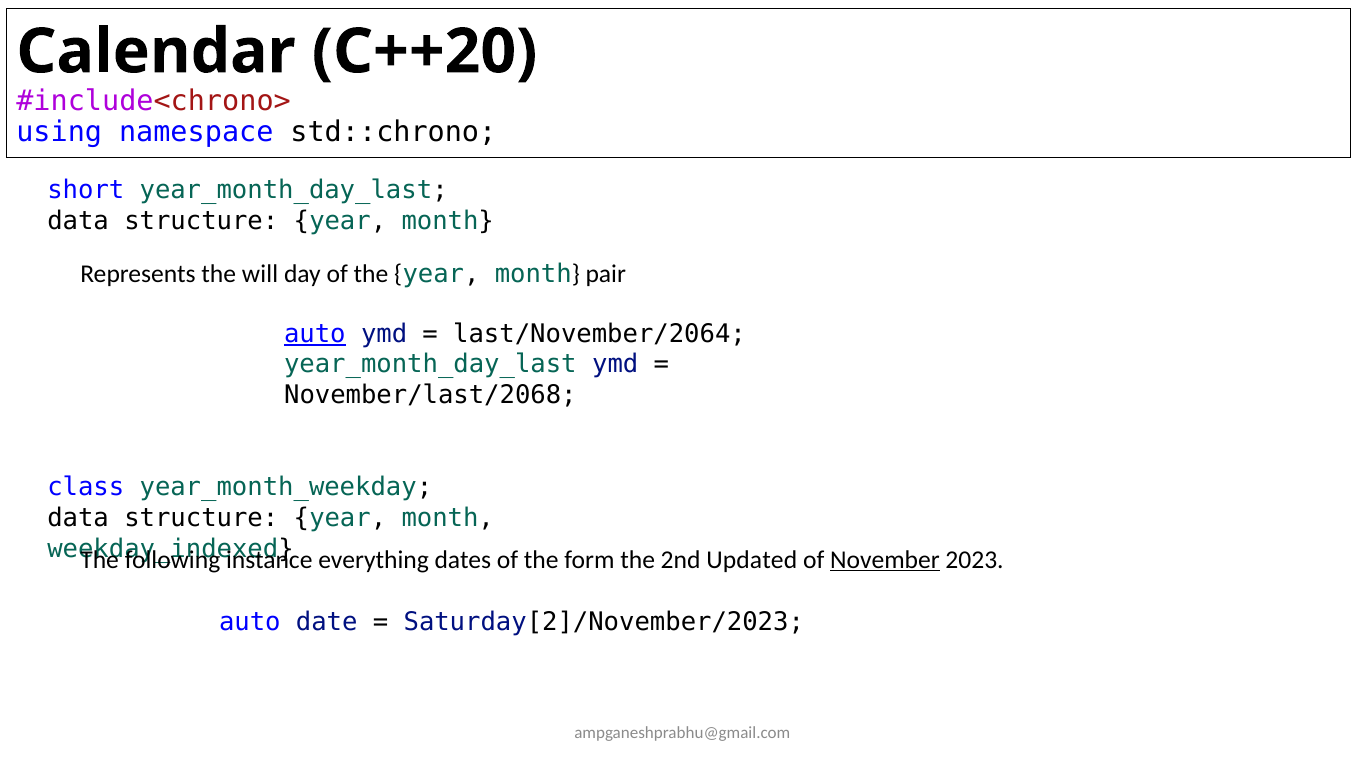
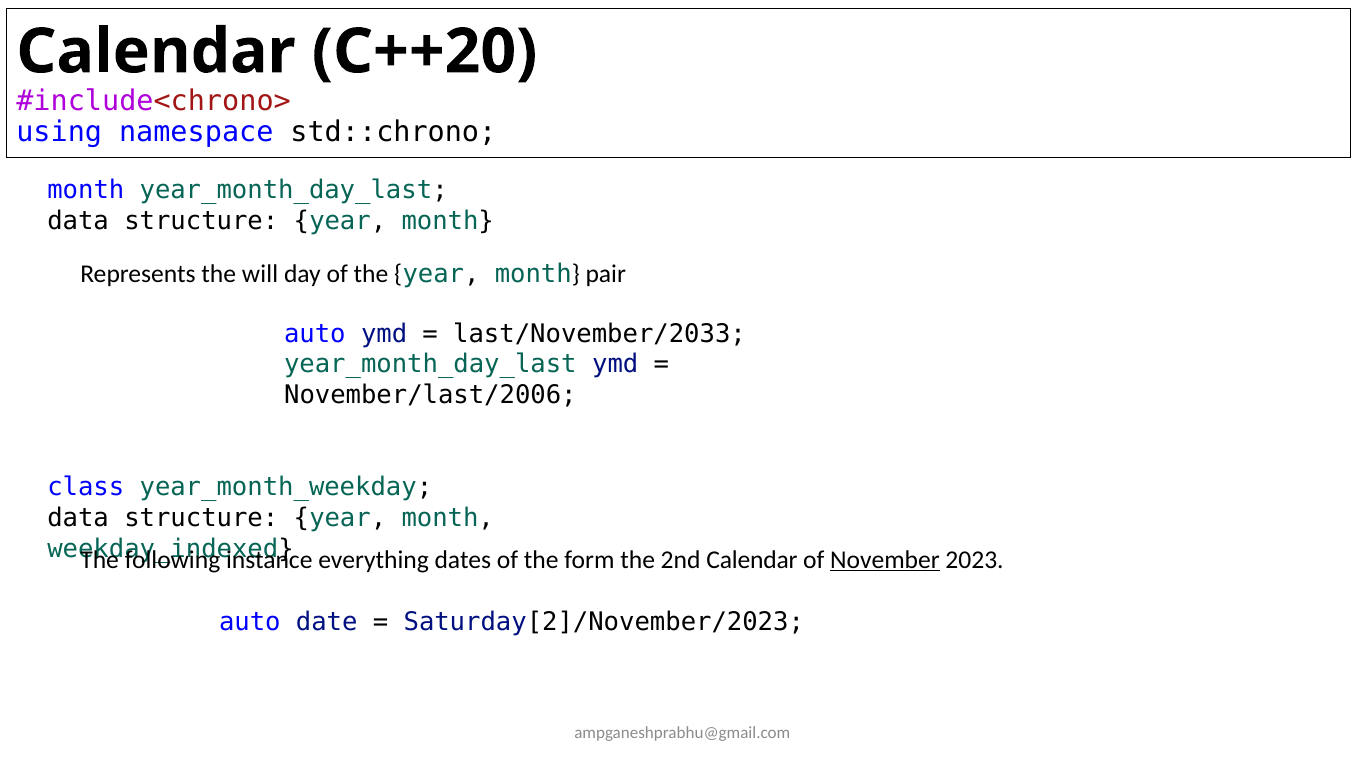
short at (86, 190): short -> month
auto at (315, 334) underline: present -> none
last/November/2064: last/November/2064 -> last/November/2033
November/last/2068: November/last/2068 -> November/last/2006
2nd Updated: Updated -> Calendar
